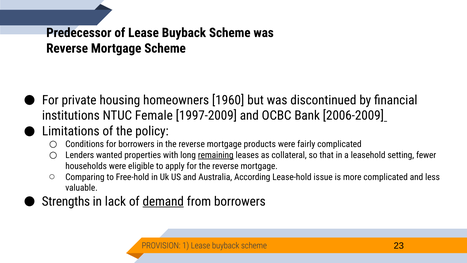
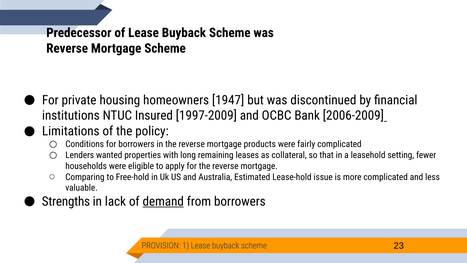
1960: 1960 -> 1947
Female: Female -> Insured
remaining underline: present -> none
According: According -> Estimated
